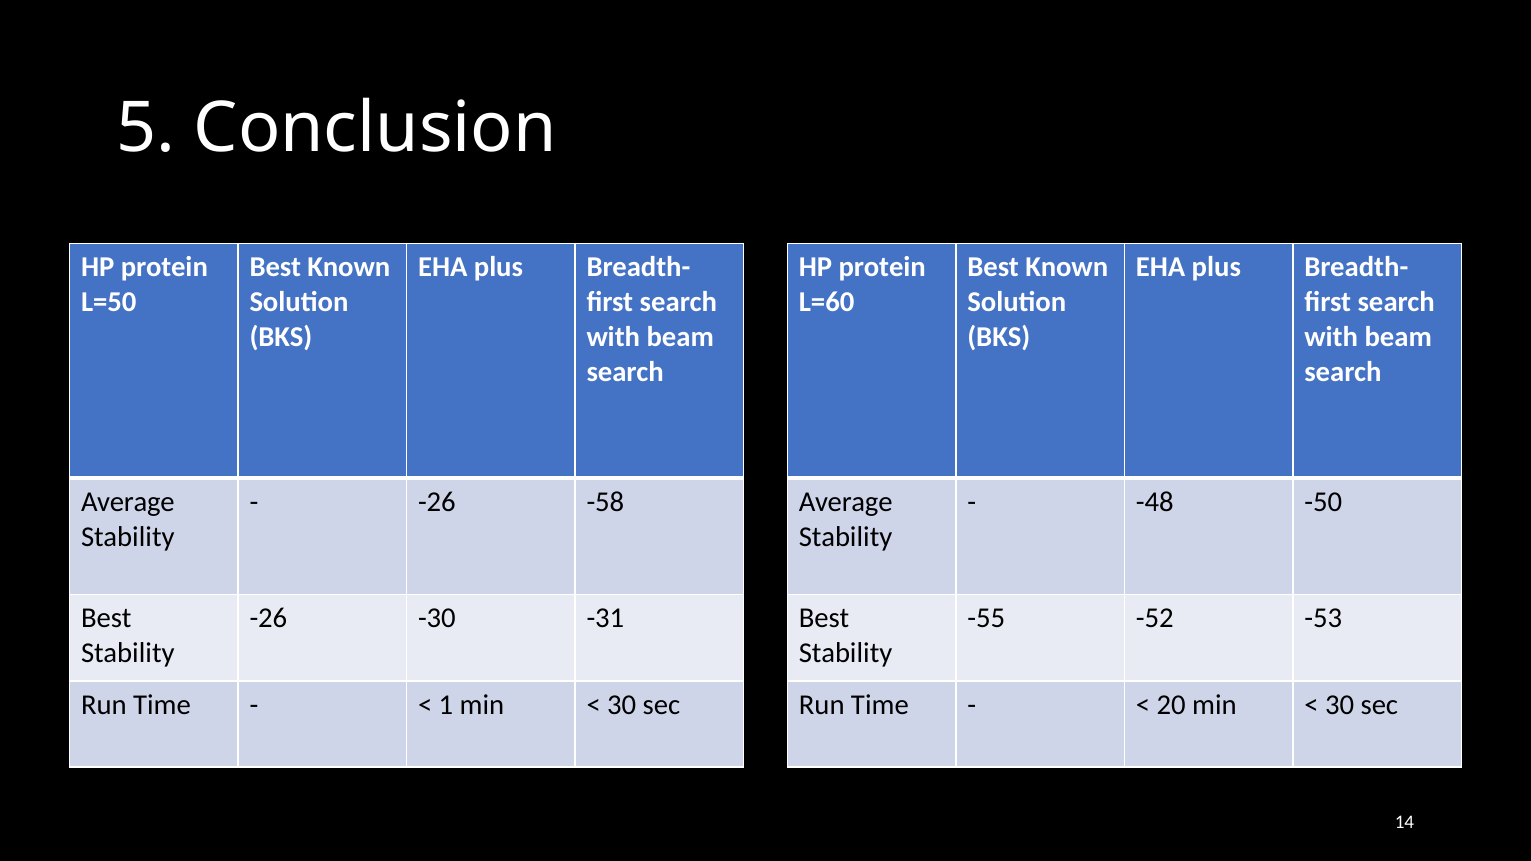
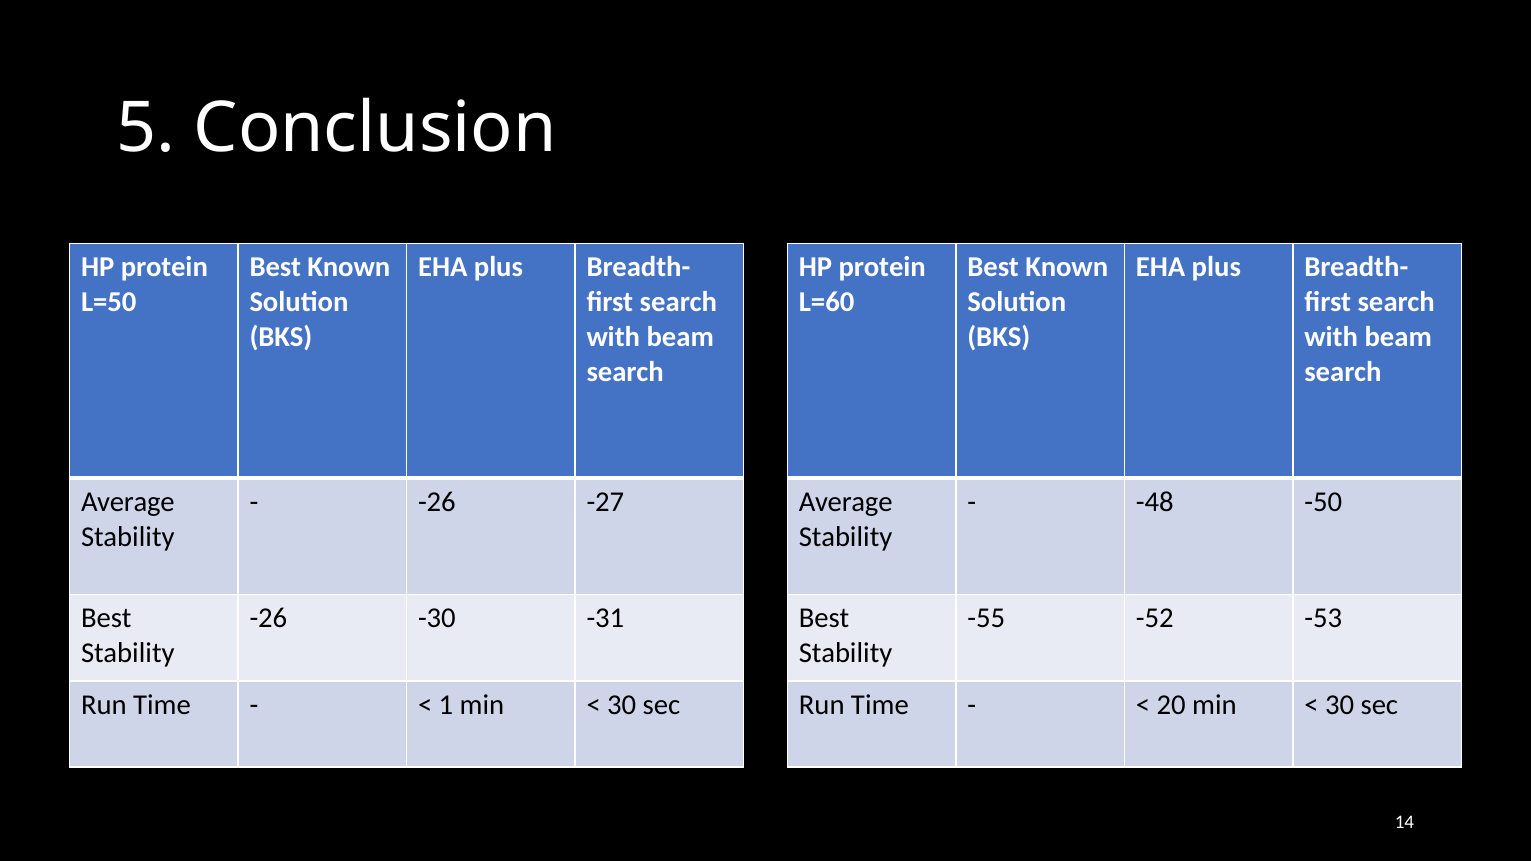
-58: -58 -> -27
